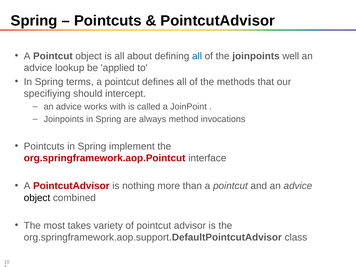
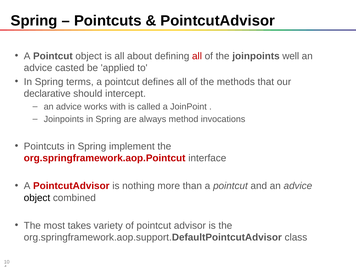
all at (197, 56) colour: blue -> red
lookup: lookup -> casted
specifiying: specifiying -> declarative
